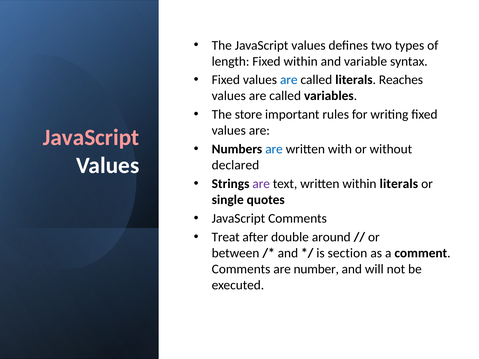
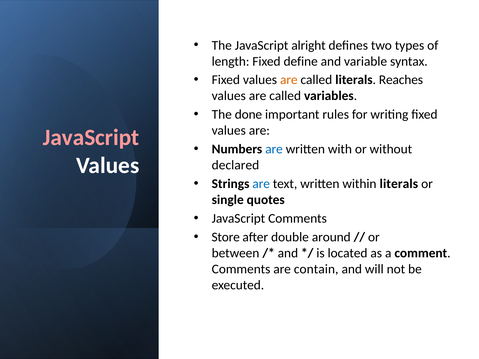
The JavaScript values: values -> alright
Fixed within: within -> define
are at (289, 80) colour: blue -> orange
store: store -> done
are at (261, 184) colour: purple -> blue
Treat: Treat -> Store
section: section -> located
number: number -> contain
